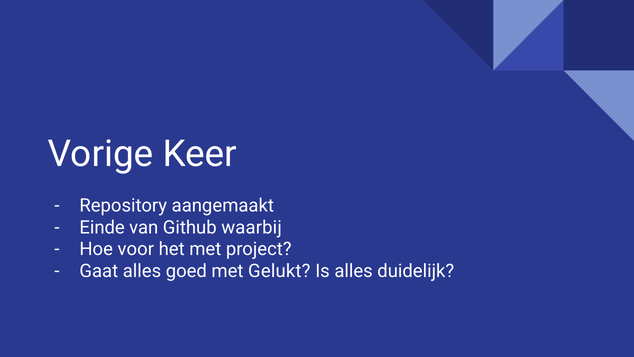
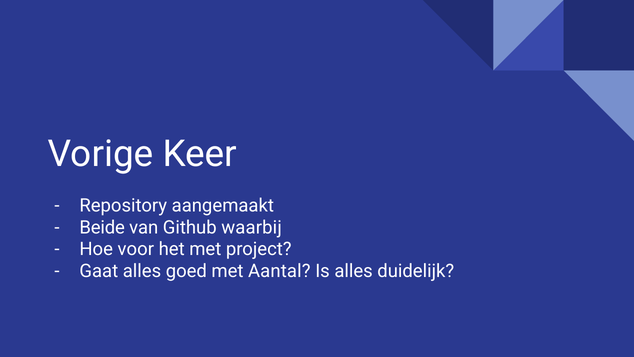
Einde: Einde -> Beide
Gelukt: Gelukt -> Aantal
